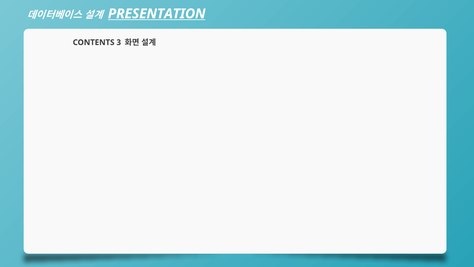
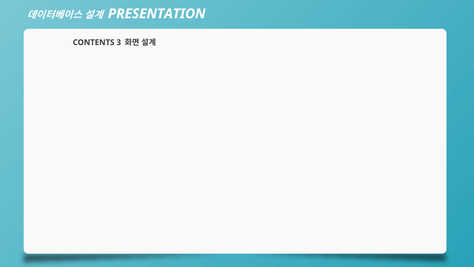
PRESENTATION underline: present -> none
